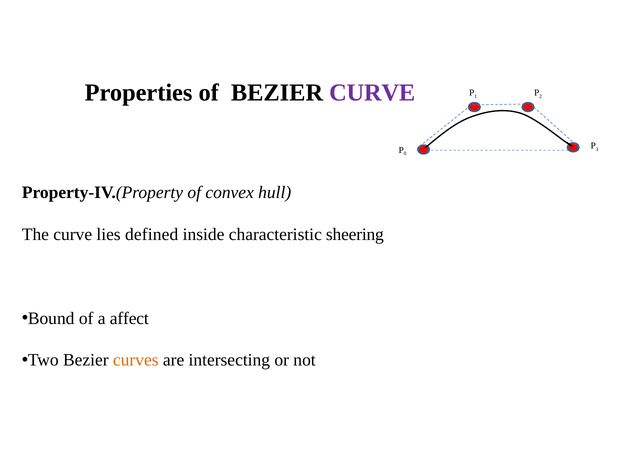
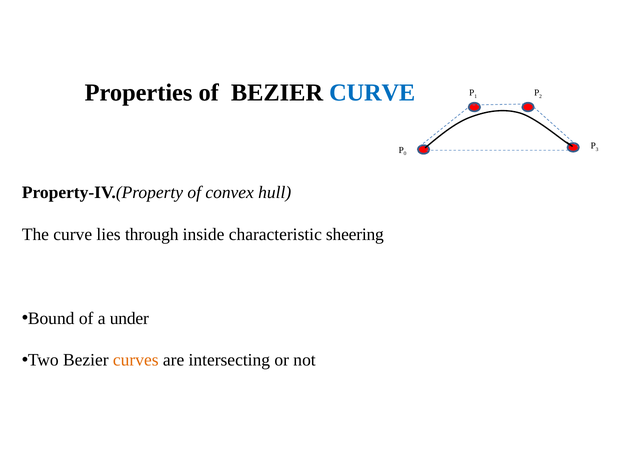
CURVE at (372, 93) colour: purple -> blue
defined: defined -> through
affect: affect -> under
